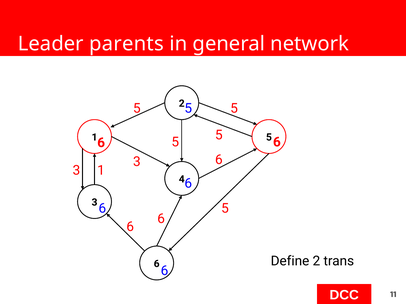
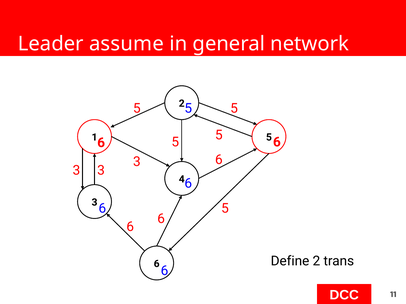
parents: parents -> assume
1 at (101, 171): 1 -> 3
